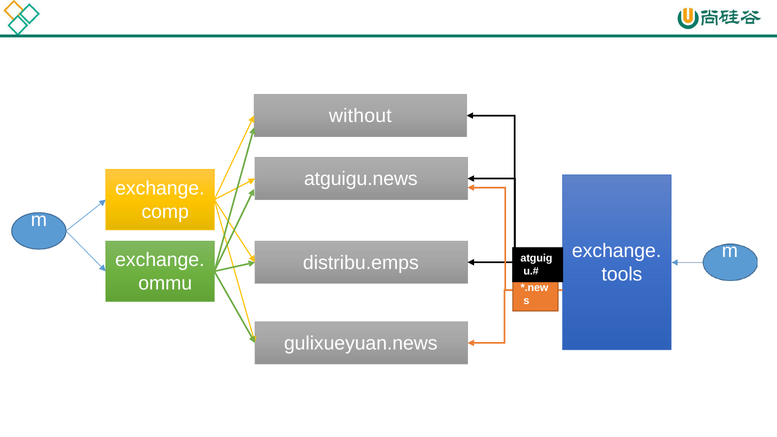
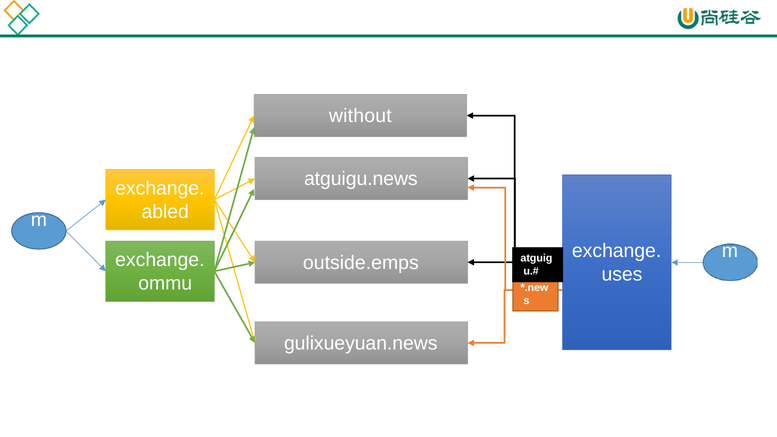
comp: comp -> abled
distribu.emps: distribu.emps -> outside.emps
tools: tools -> uses
